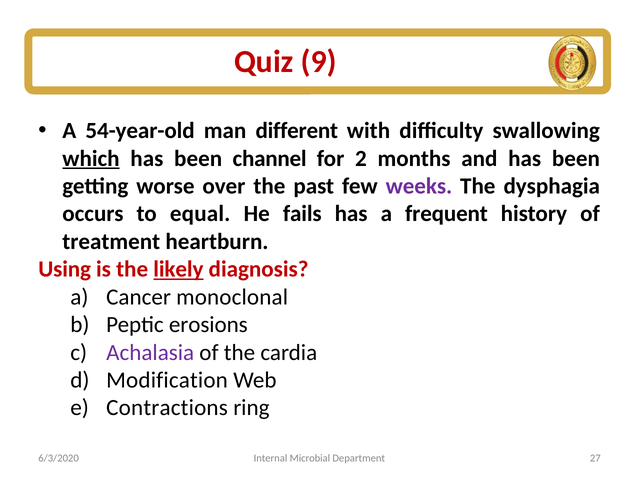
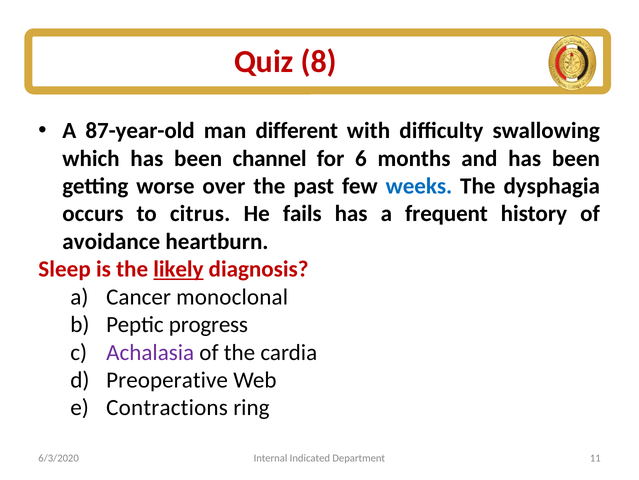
9: 9 -> 8
54-year-old: 54-year-old -> 87-year-old
which underline: present -> none
2: 2 -> 6
weeks colour: purple -> blue
equal: equal -> citrus
treatment: treatment -> avoidance
Using: Using -> Sleep
erosions: erosions -> progress
Modification: Modification -> Preoperative
Microbial: Microbial -> Indicated
27: 27 -> 11
